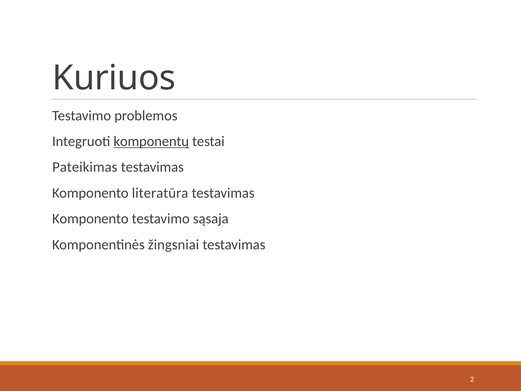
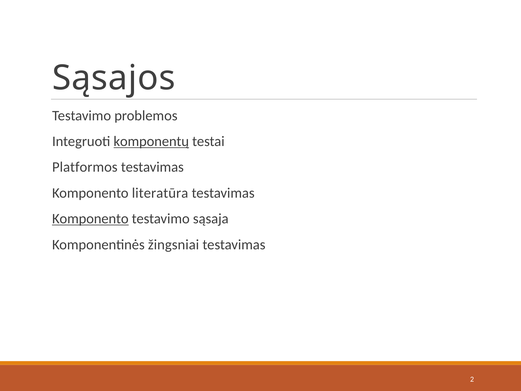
Kuriuos: Kuriuos -> Sąsajos
Pateikimas: Pateikimas -> Platformos
Komponento at (90, 219) underline: none -> present
